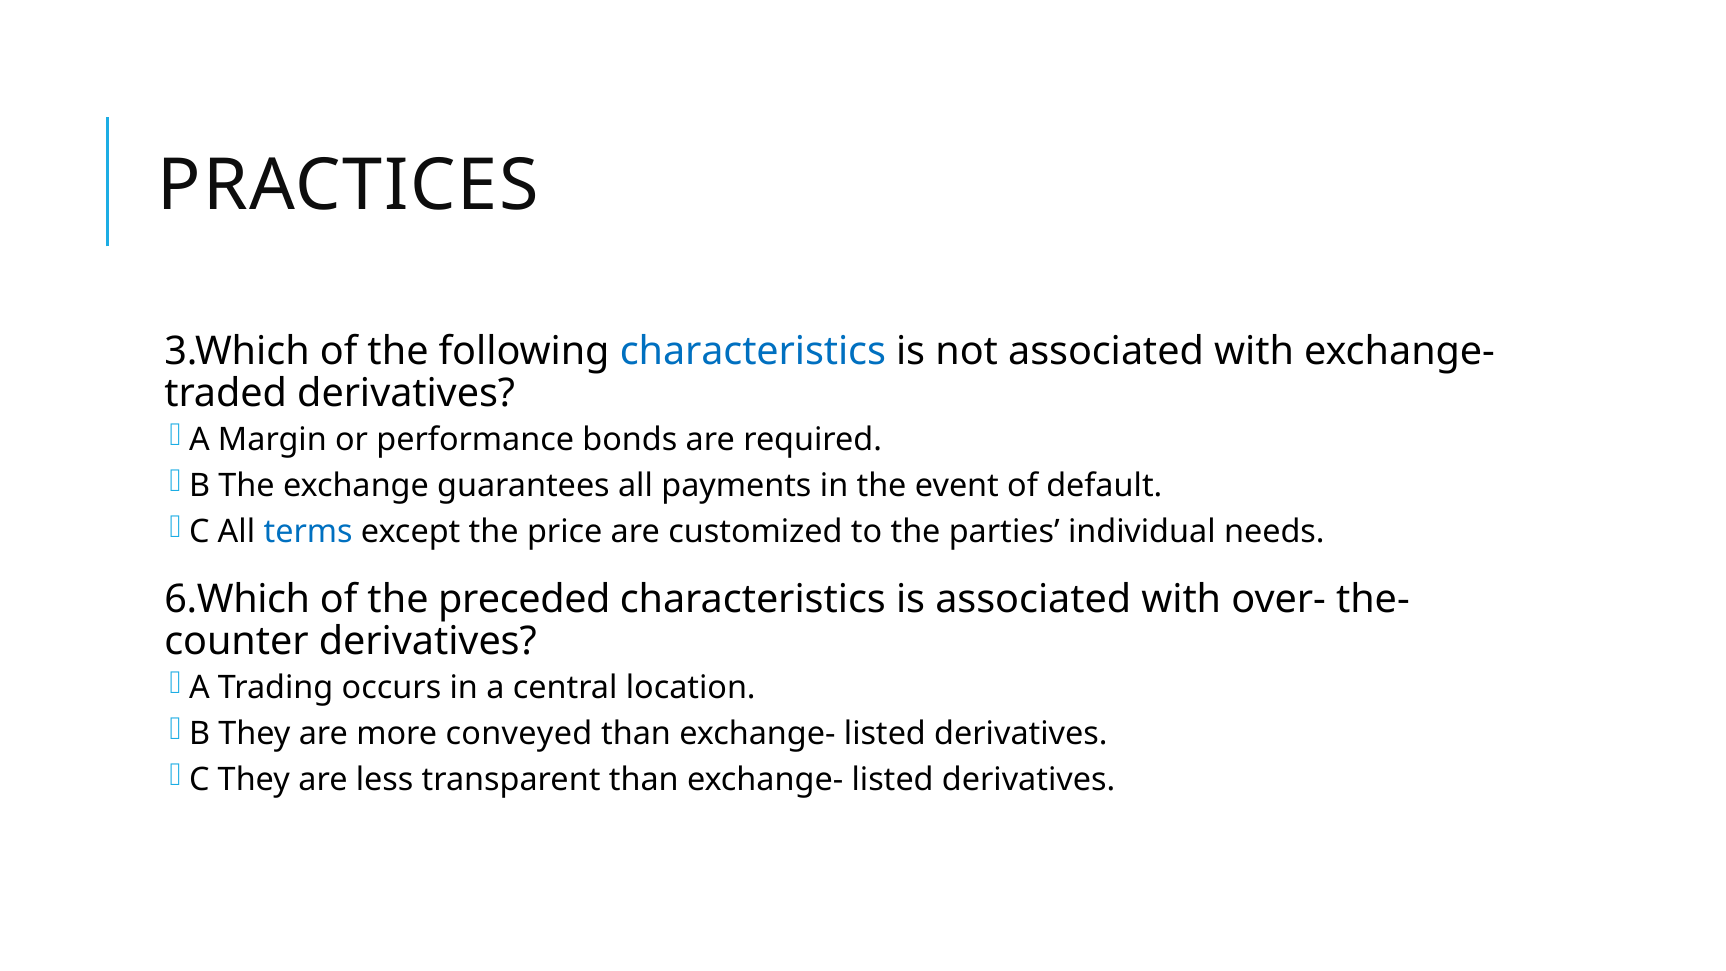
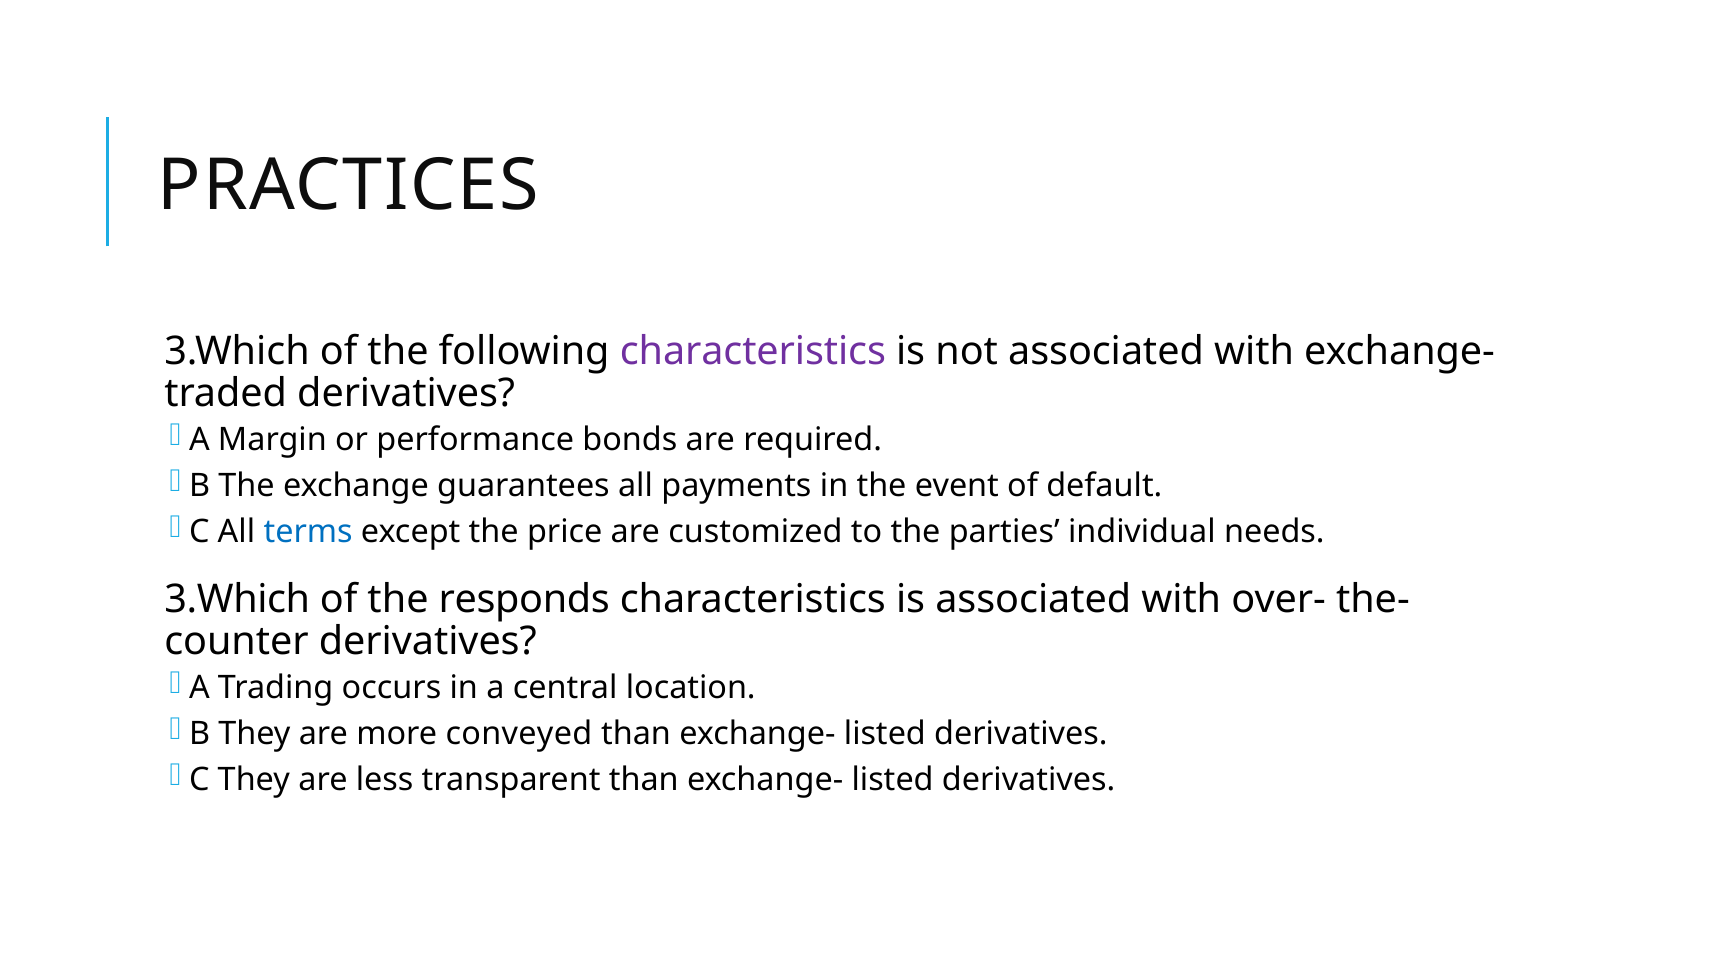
characteristics at (753, 351) colour: blue -> purple
6.Which at (237, 599): 6.Which -> 3.Which
preceded: preceded -> responds
